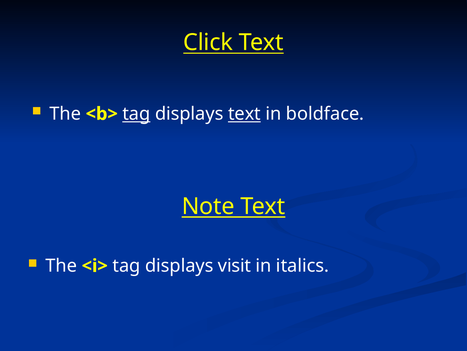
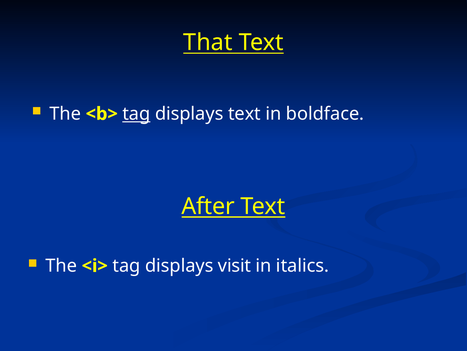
Click: Click -> That
text at (244, 114) underline: present -> none
Note: Note -> After
